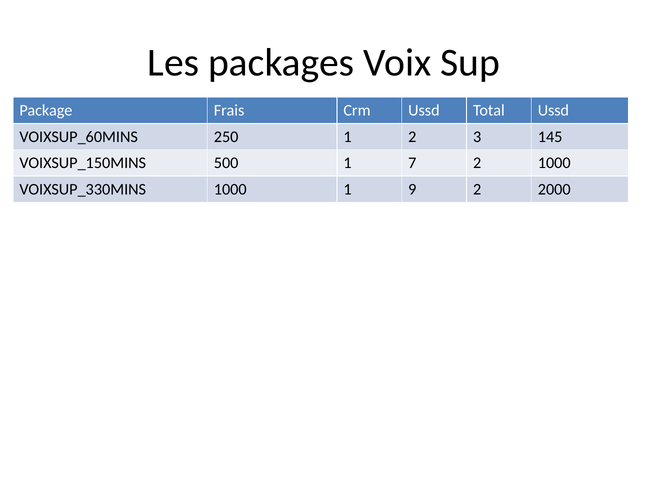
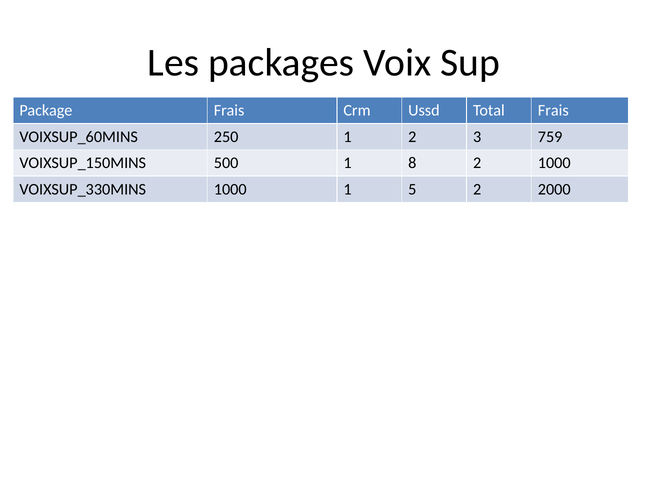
Total Ussd: Ussd -> Frais
145: 145 -> 759
7: 7 -> 8
9: 9 -> 5
